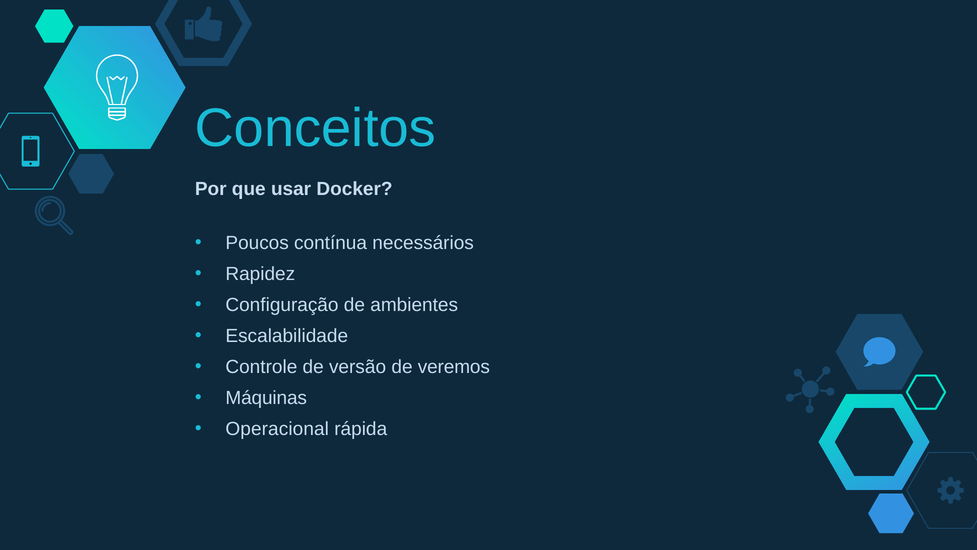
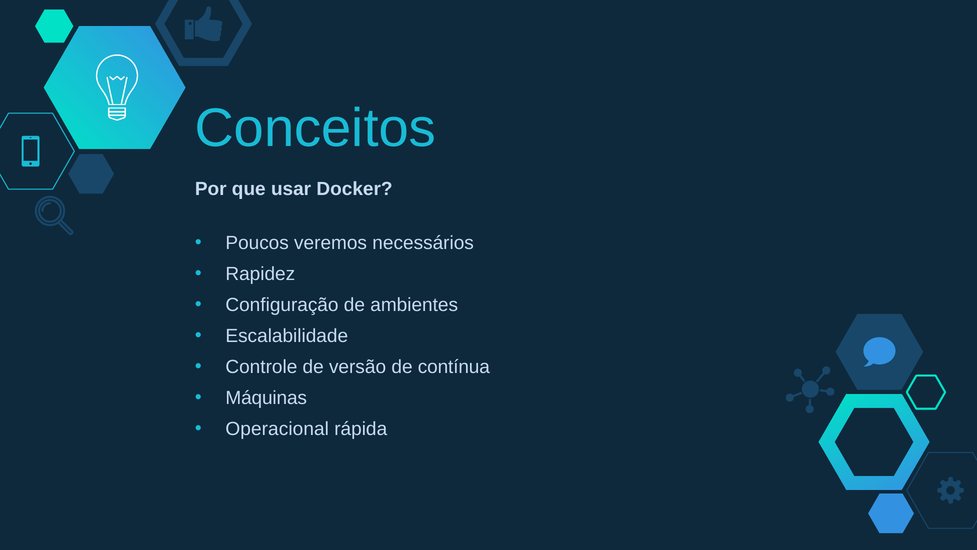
contínua: contínua -> veremos
veremos: veremos -> contínua
